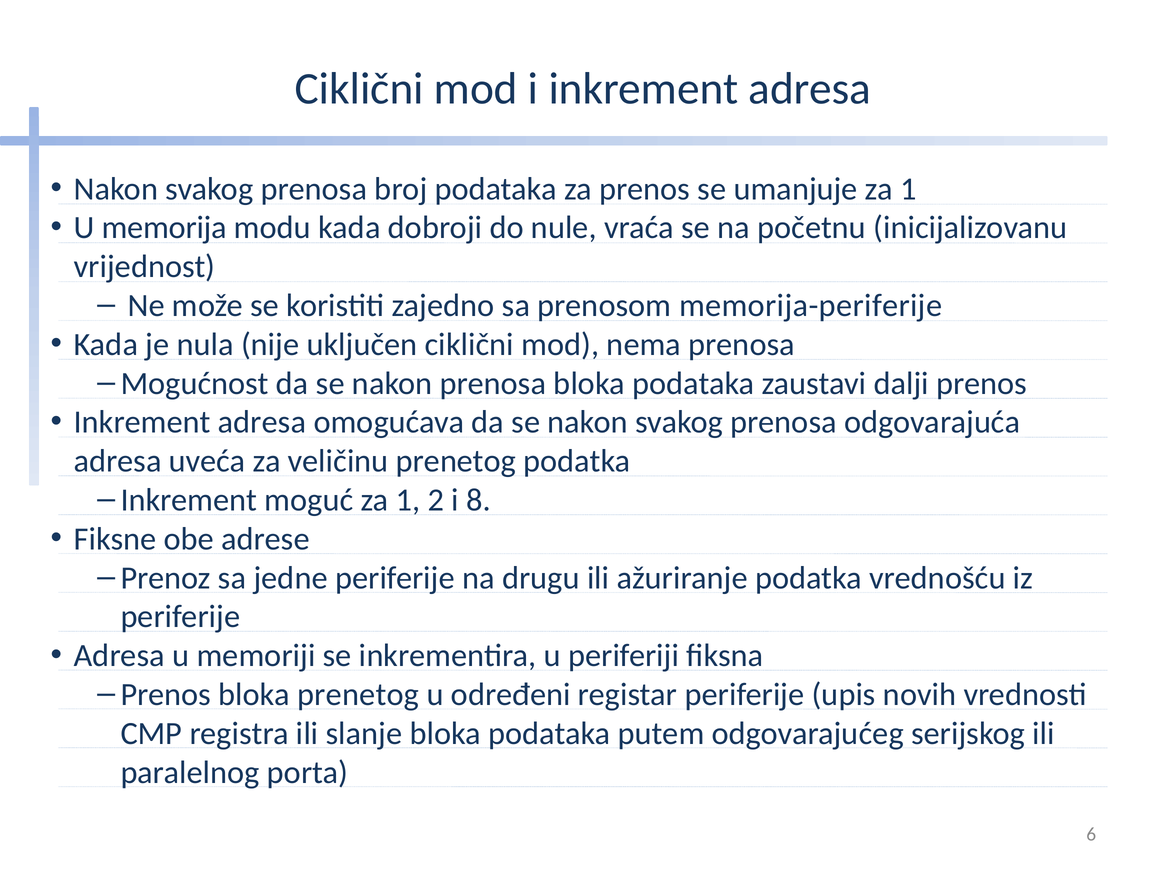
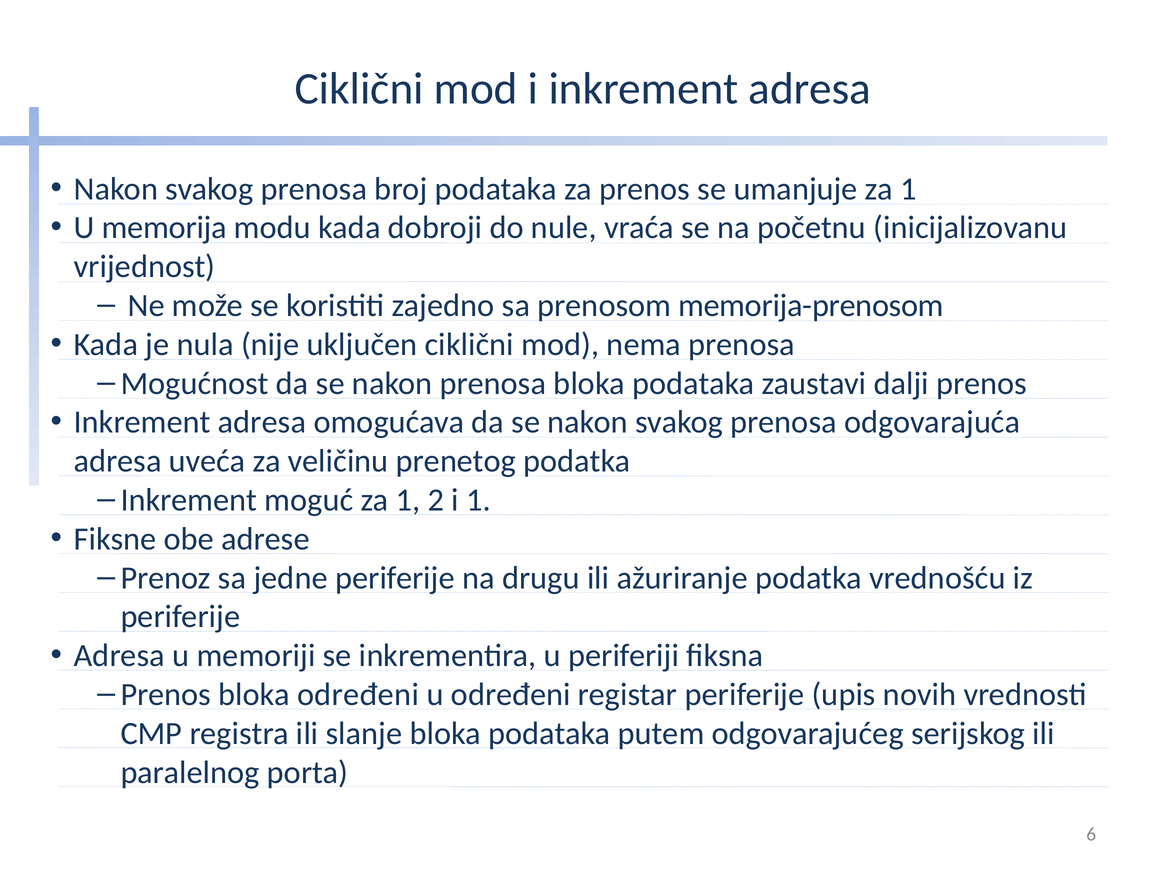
memorija-periferije: memorija-periferije -> memorija-prenosom
i 8: 8 -> 1
bloka prenetog: prenetog -> određeni
